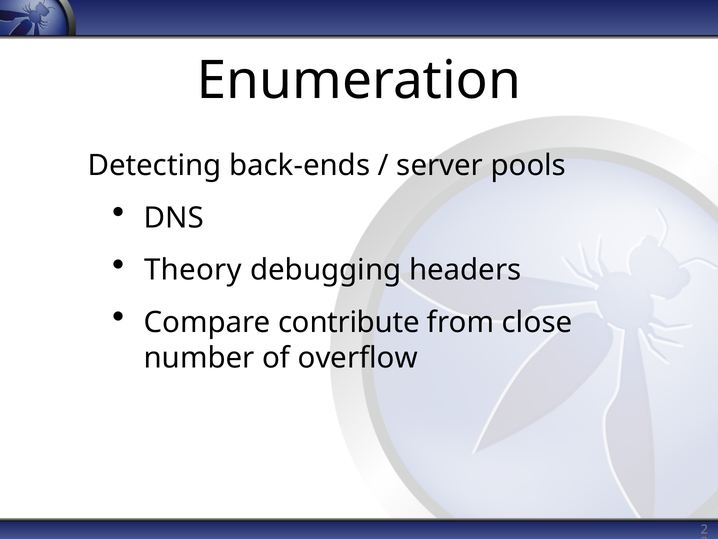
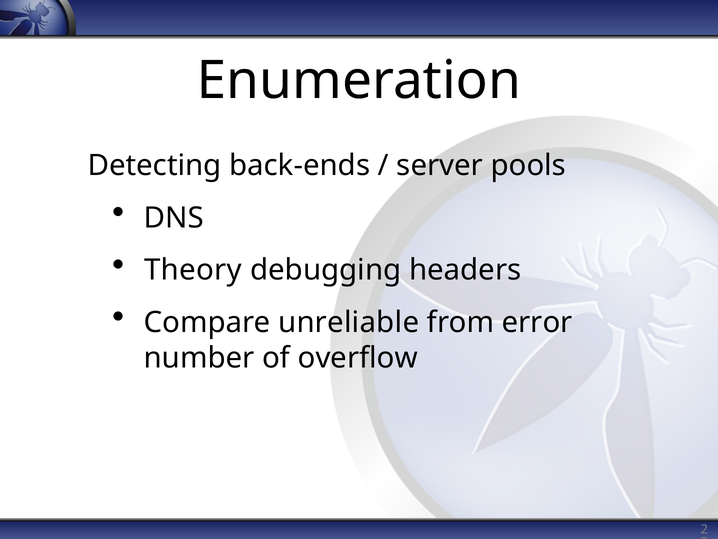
contribute: contribute -> unreliable
close: close -> error
